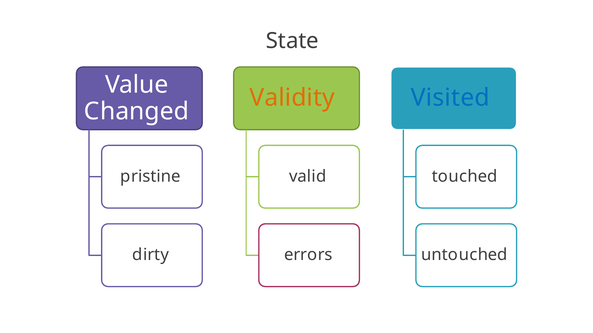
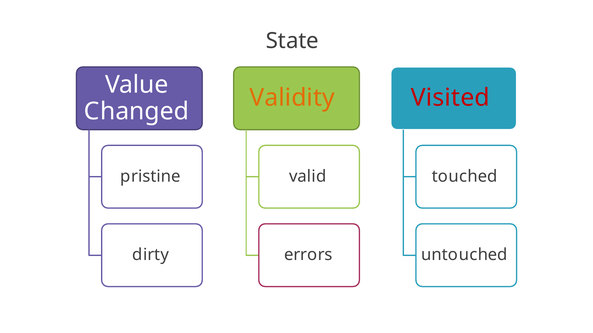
Visited colour: blue -> red
